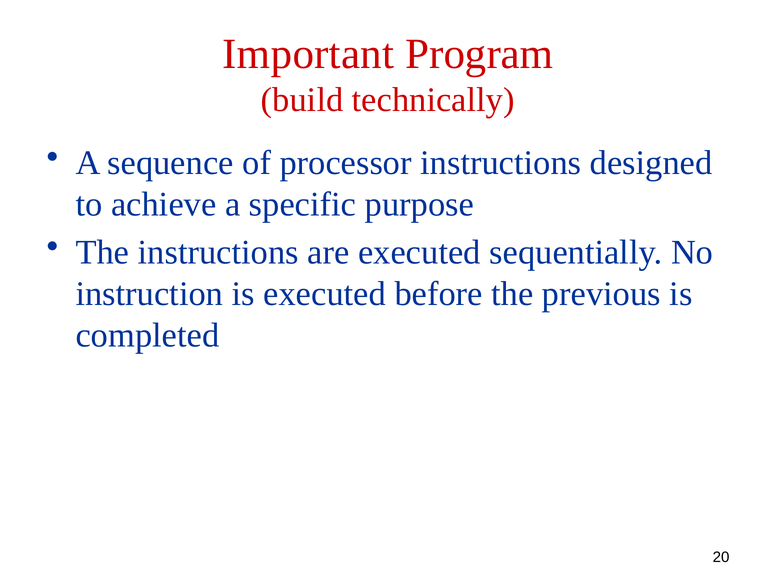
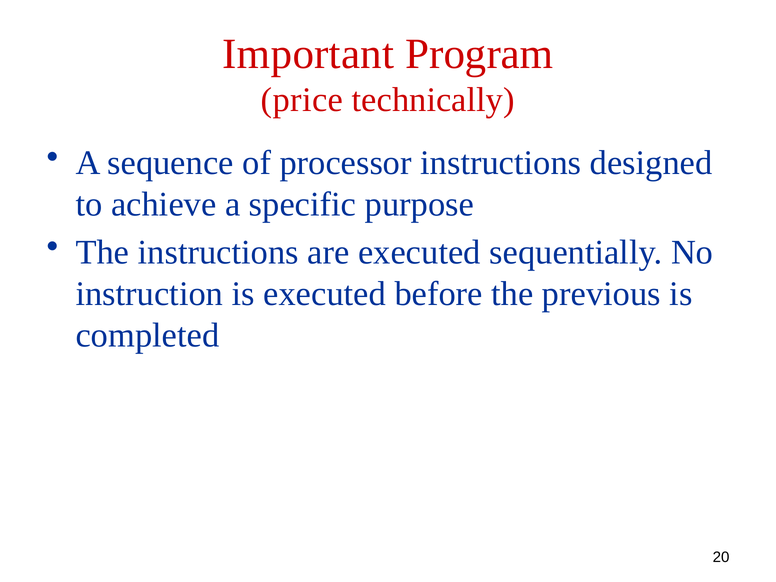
build: build -> price
